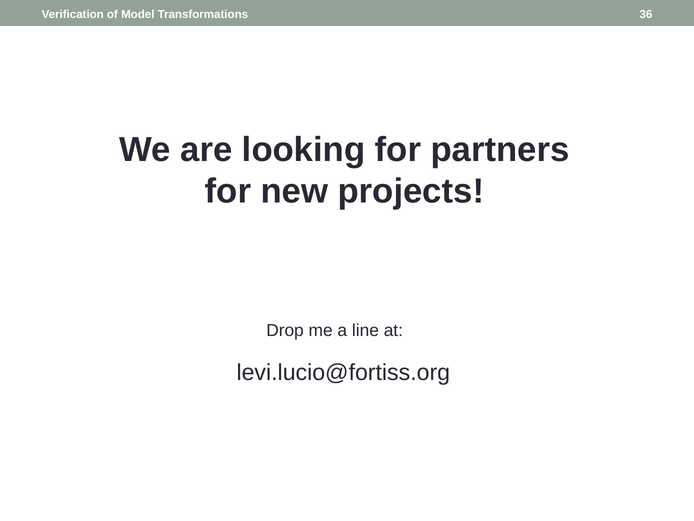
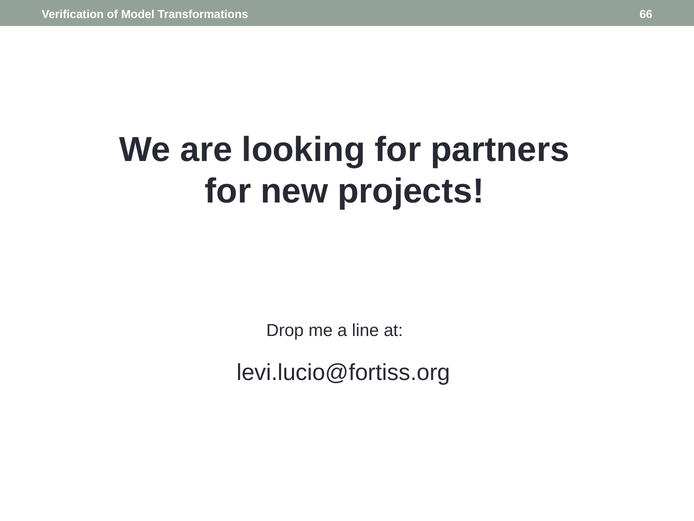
36: 36 -> 66
